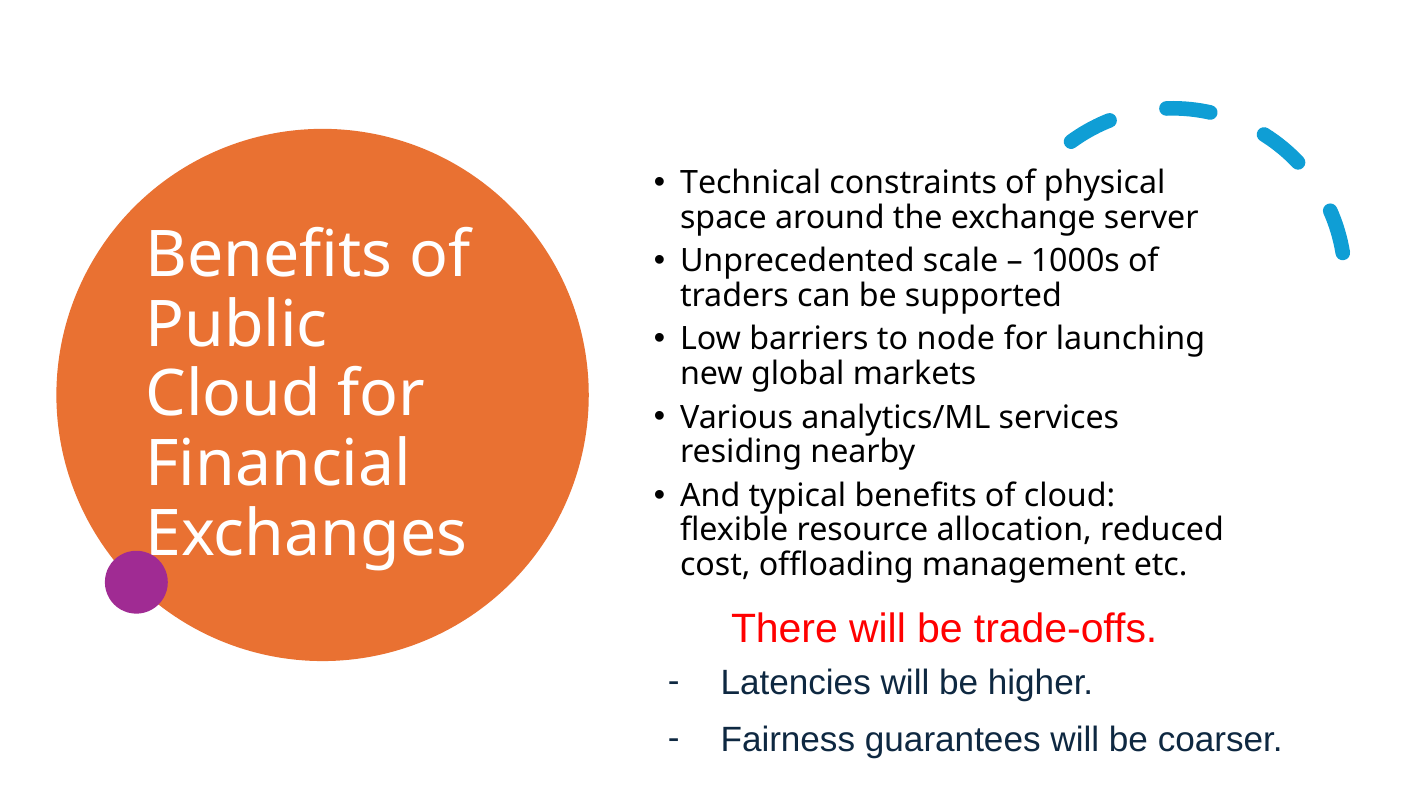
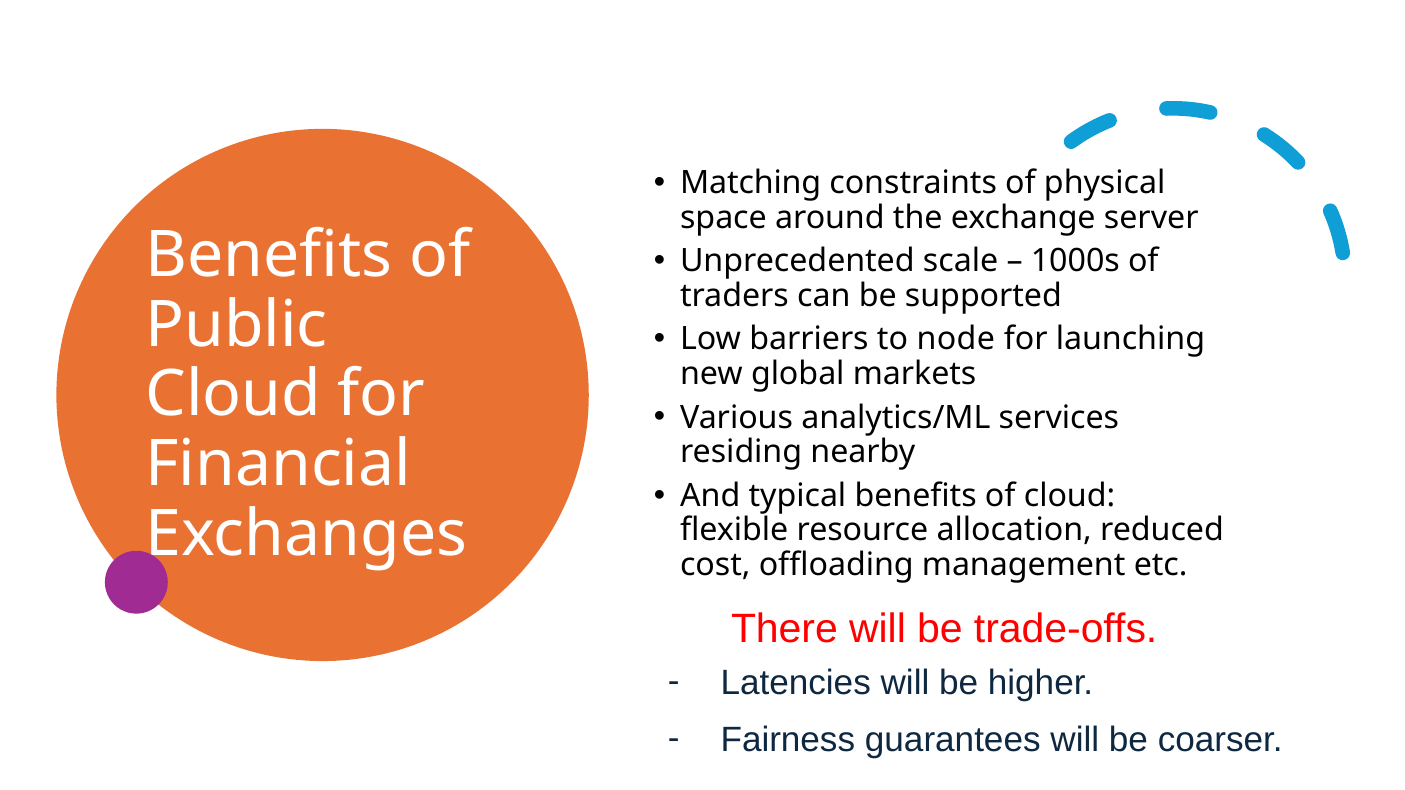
Technical: Technical -> Matching
